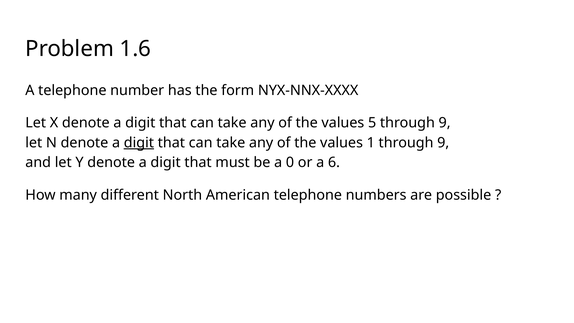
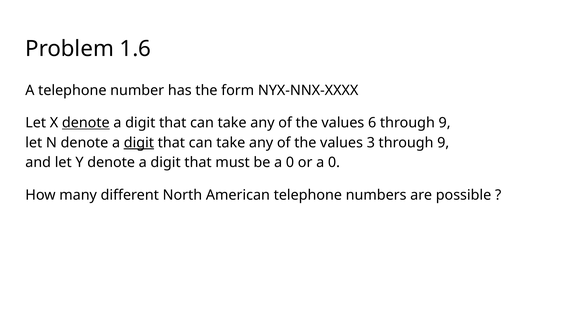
denote at (86, 123) underline: none -> present
5: 5 -> 6
1: 1 -> 3
or a 6: 6 -> 0
